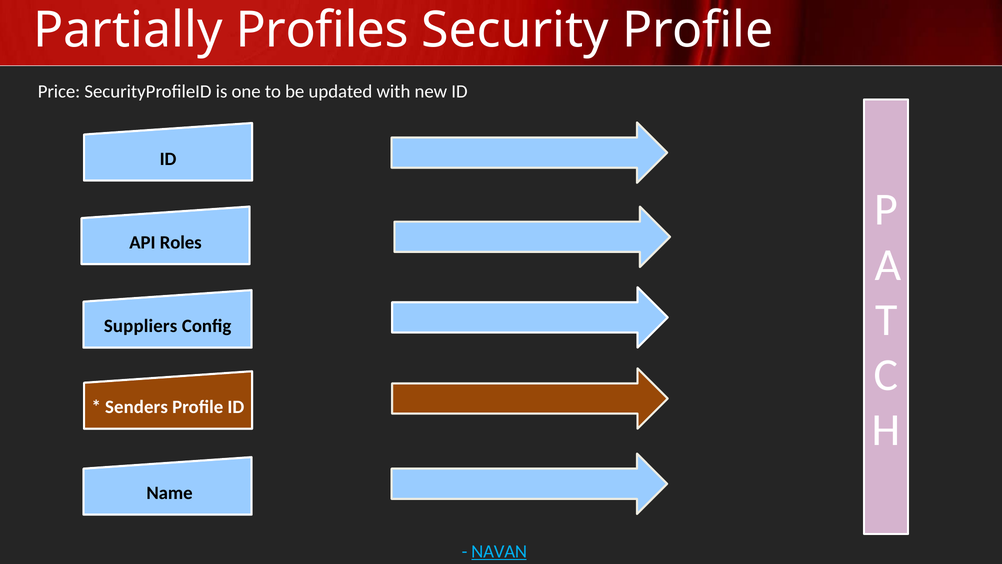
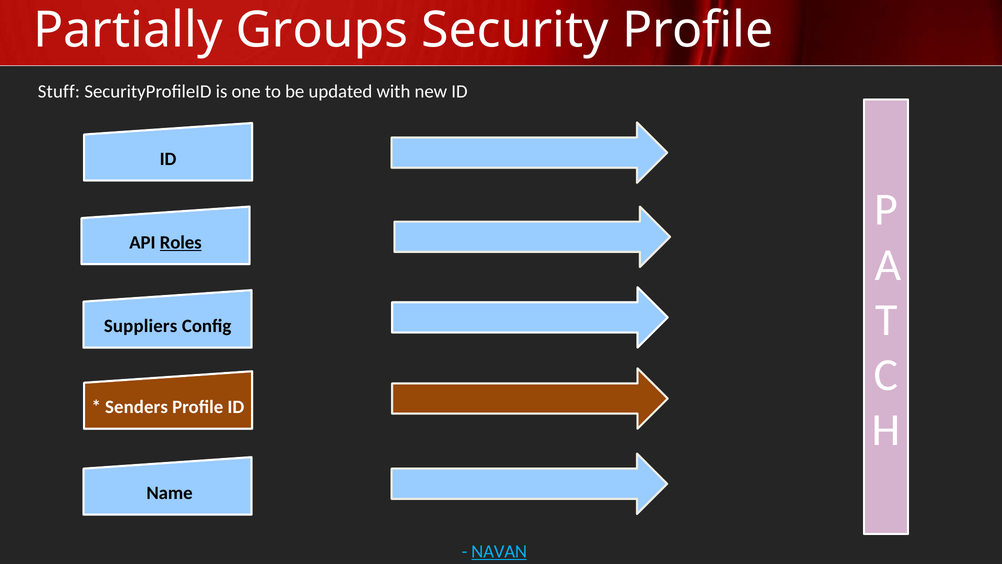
Profiles: Profiles -> Groups
Price: Price -> Stuff
Roles underline: none -> present
